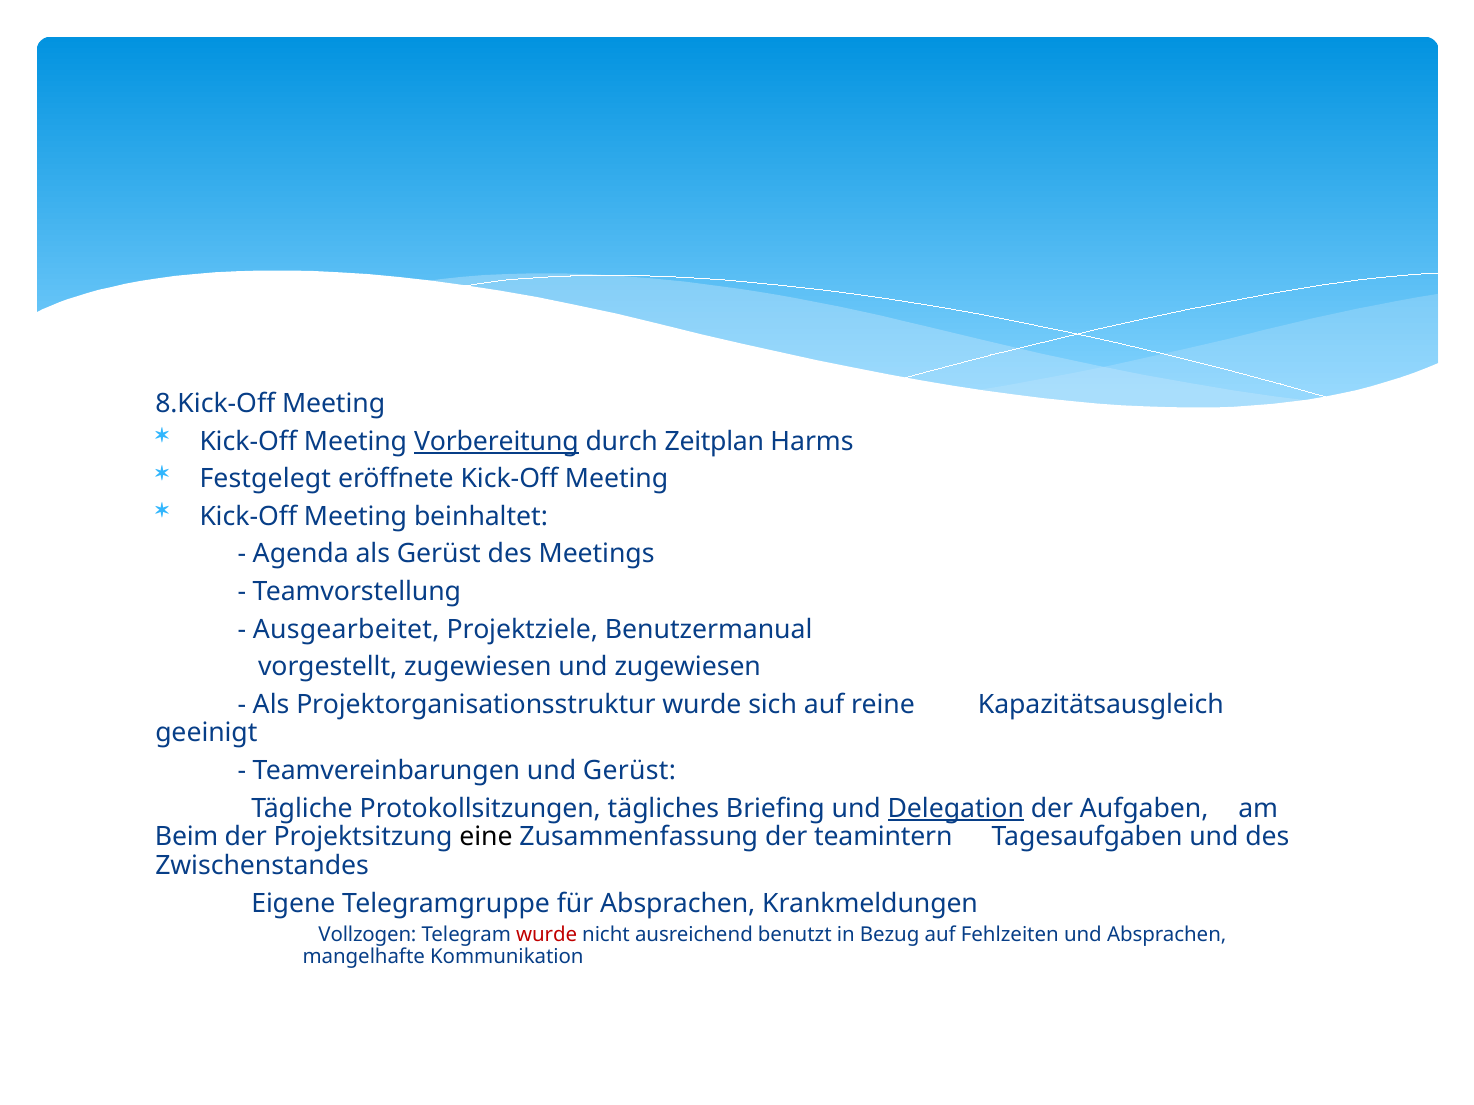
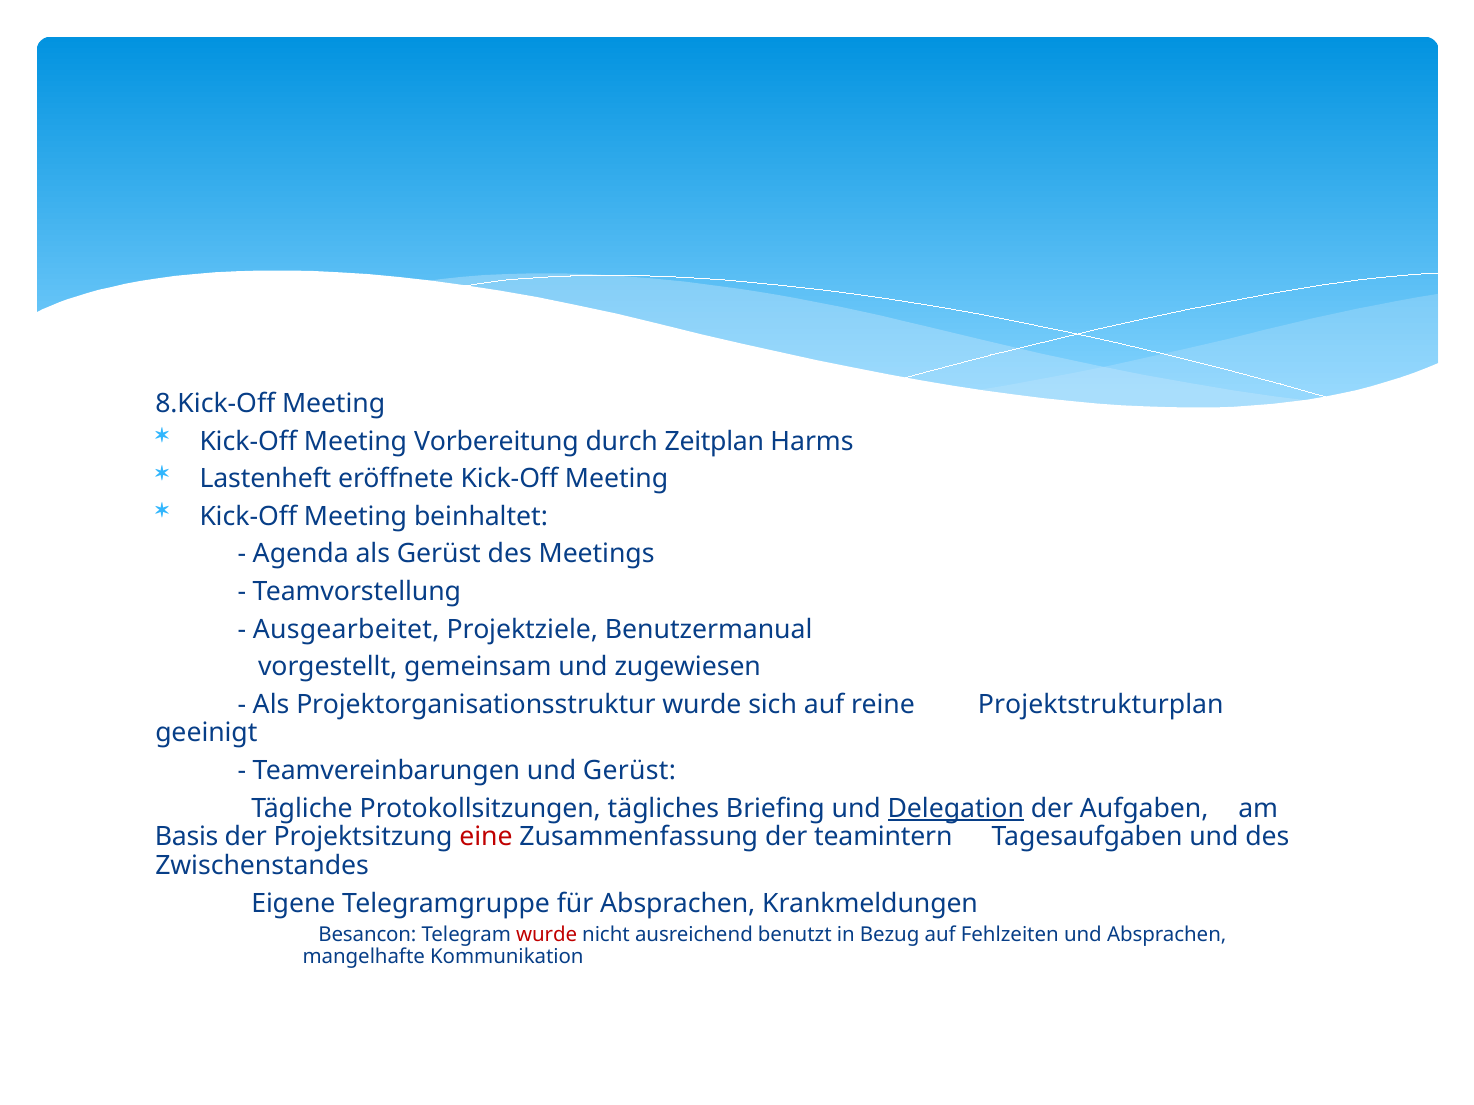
Vorbereitung underline: present -> none
Festgelegt: Festgelegt -> Lastenheft
vorgestellt zugewiesen: zugewiesen -> gemeinsam
Kapazitätsausgleich: Kapazitätsausgleich -> Projektstrukturplan
Beim: Beim -> Basis
eine colour: black -> red
Vollzogen: Vollzogen -> Besancon
